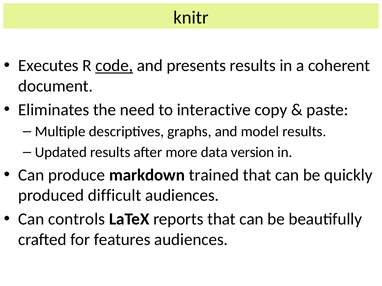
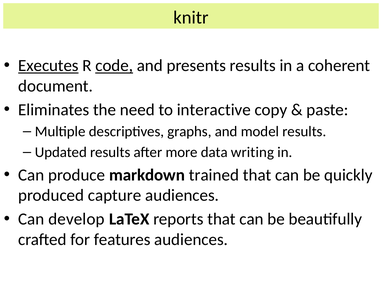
Executes underline: none -> present
version: version -> writing
difficult: difficult -> capture
controls: controls -> develop
